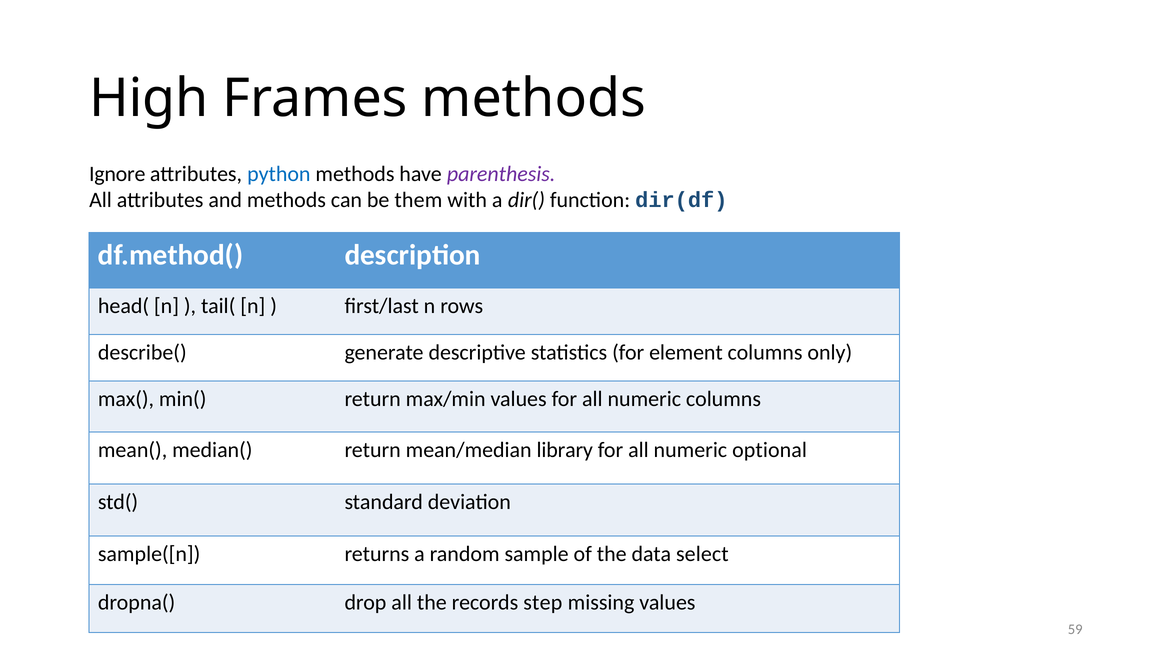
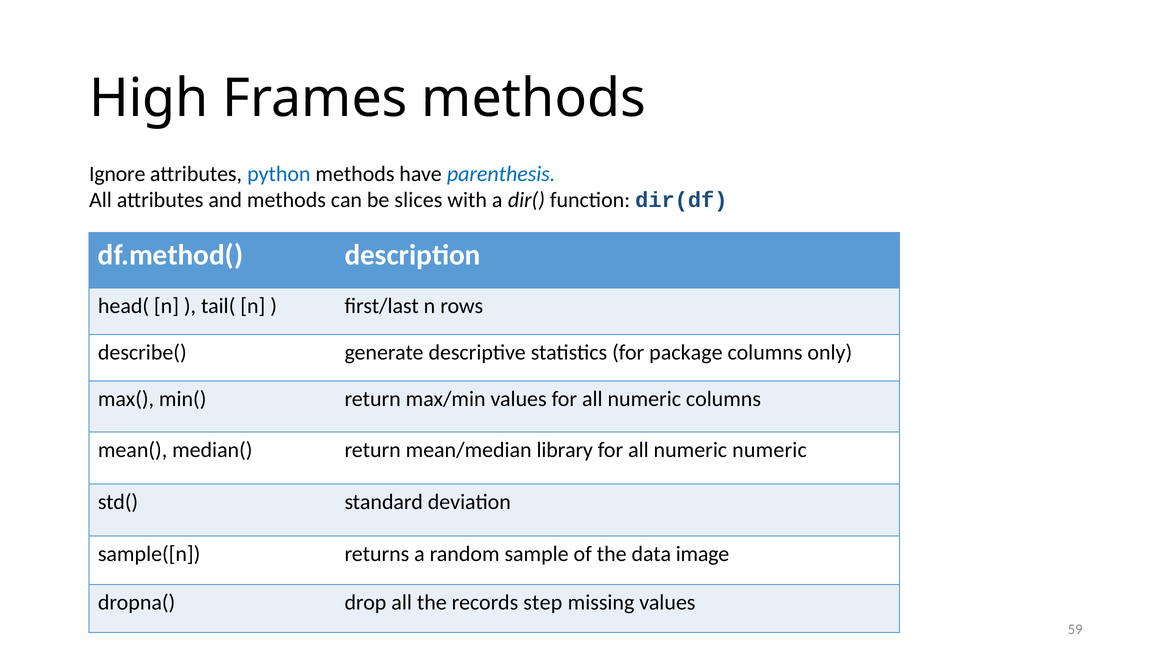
parenthesis colour: purple -> blue
them: them -> slices
element: element -> package
numeric optional: optional -> numeric
select: select -> image
